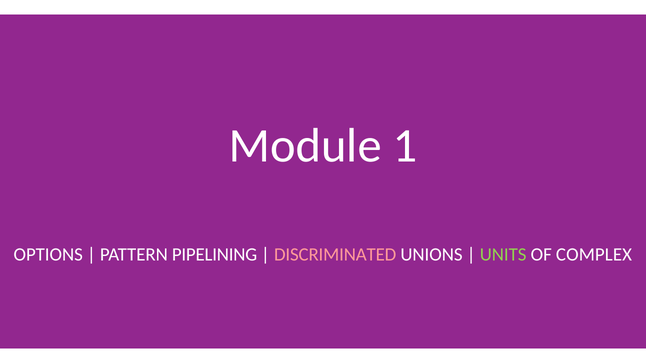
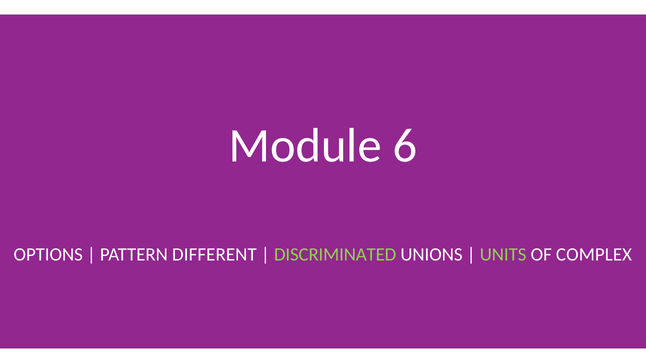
1: 1 -> 6
PIPELINING: PIPELINING -> DIFFERENT
DISCRIMINATED colour: pink -> light green
